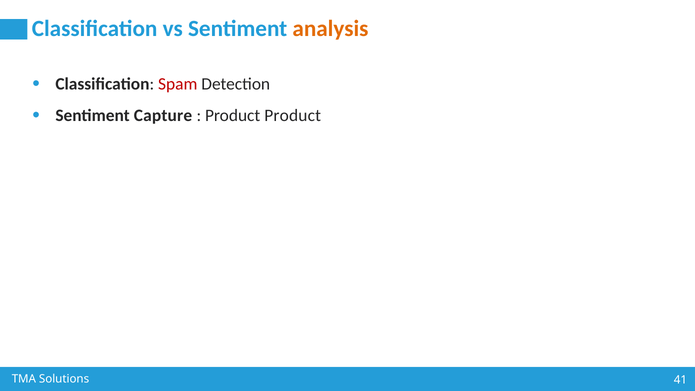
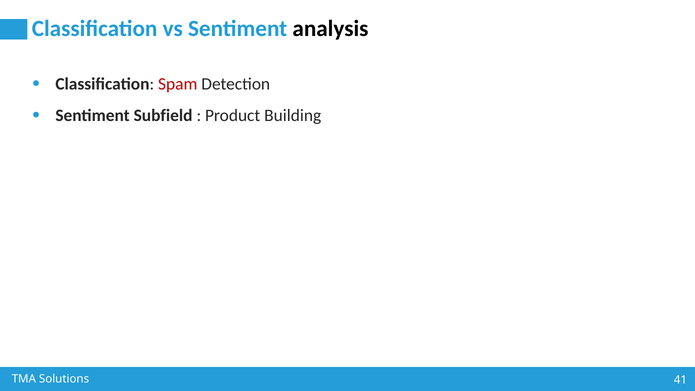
analysis colour: orange -> black
Capture: Capture -> Subfield
Product Product: Product -> Building
